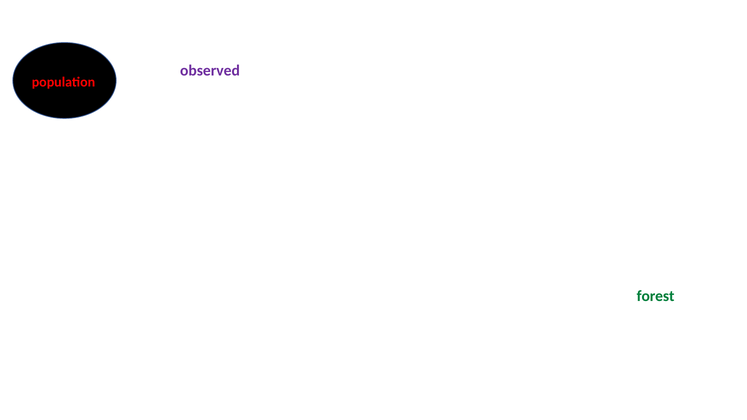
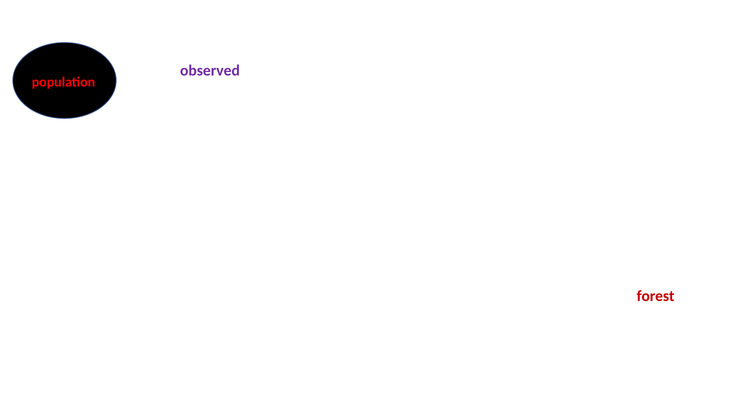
forest colour: green -> red
